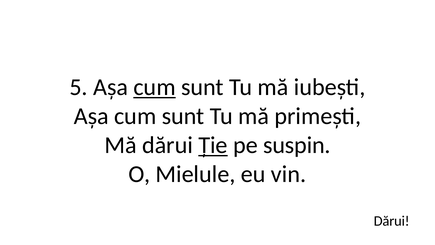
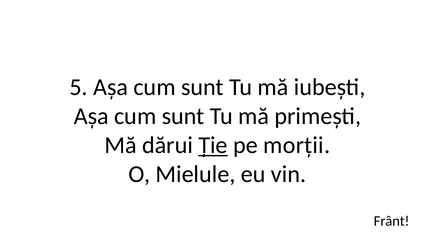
cum at (155, 87) underline: present -> none
suspin: suspin -> morții
Dărui at (392, 221): Dărui -> Frânt
